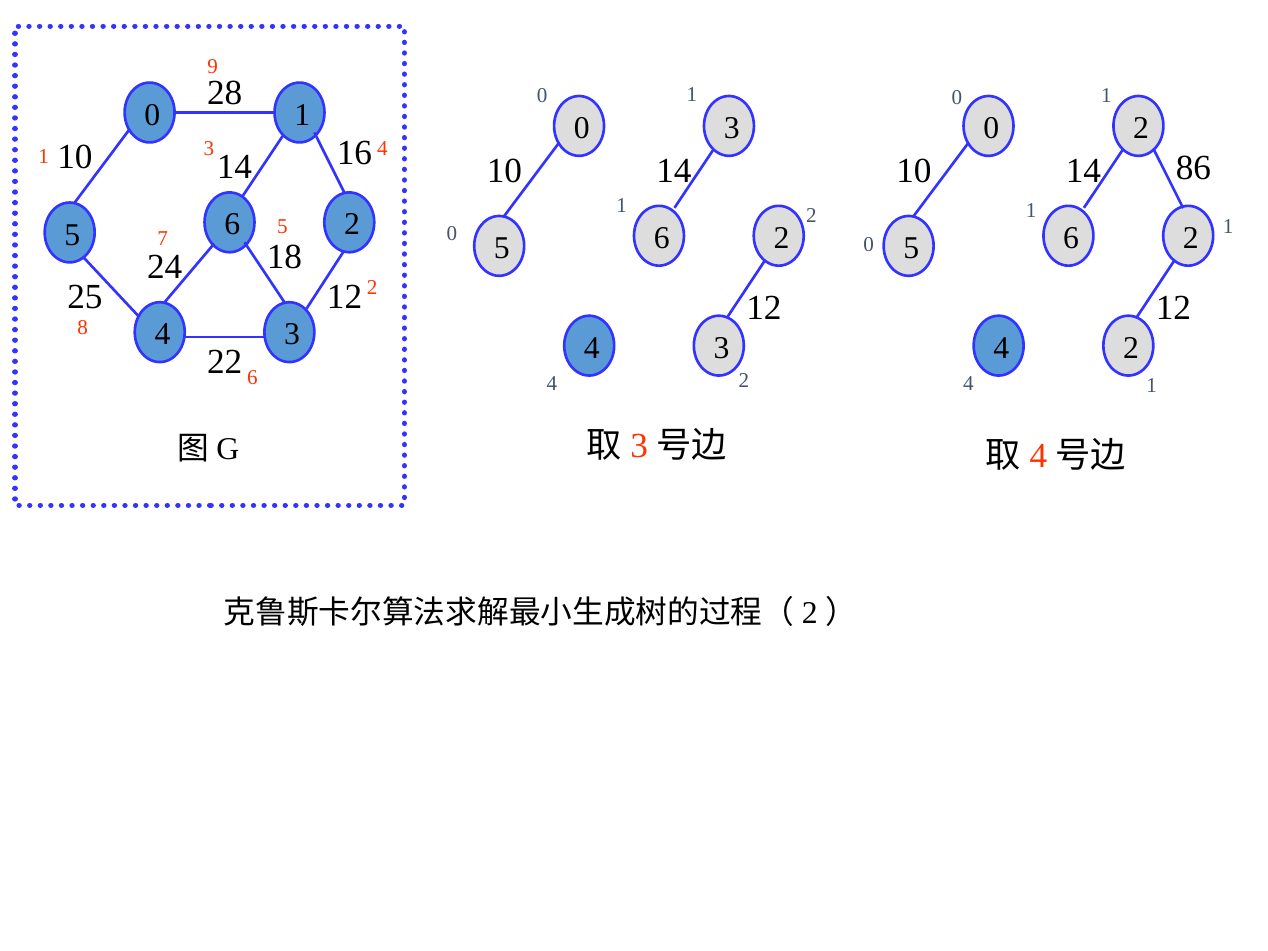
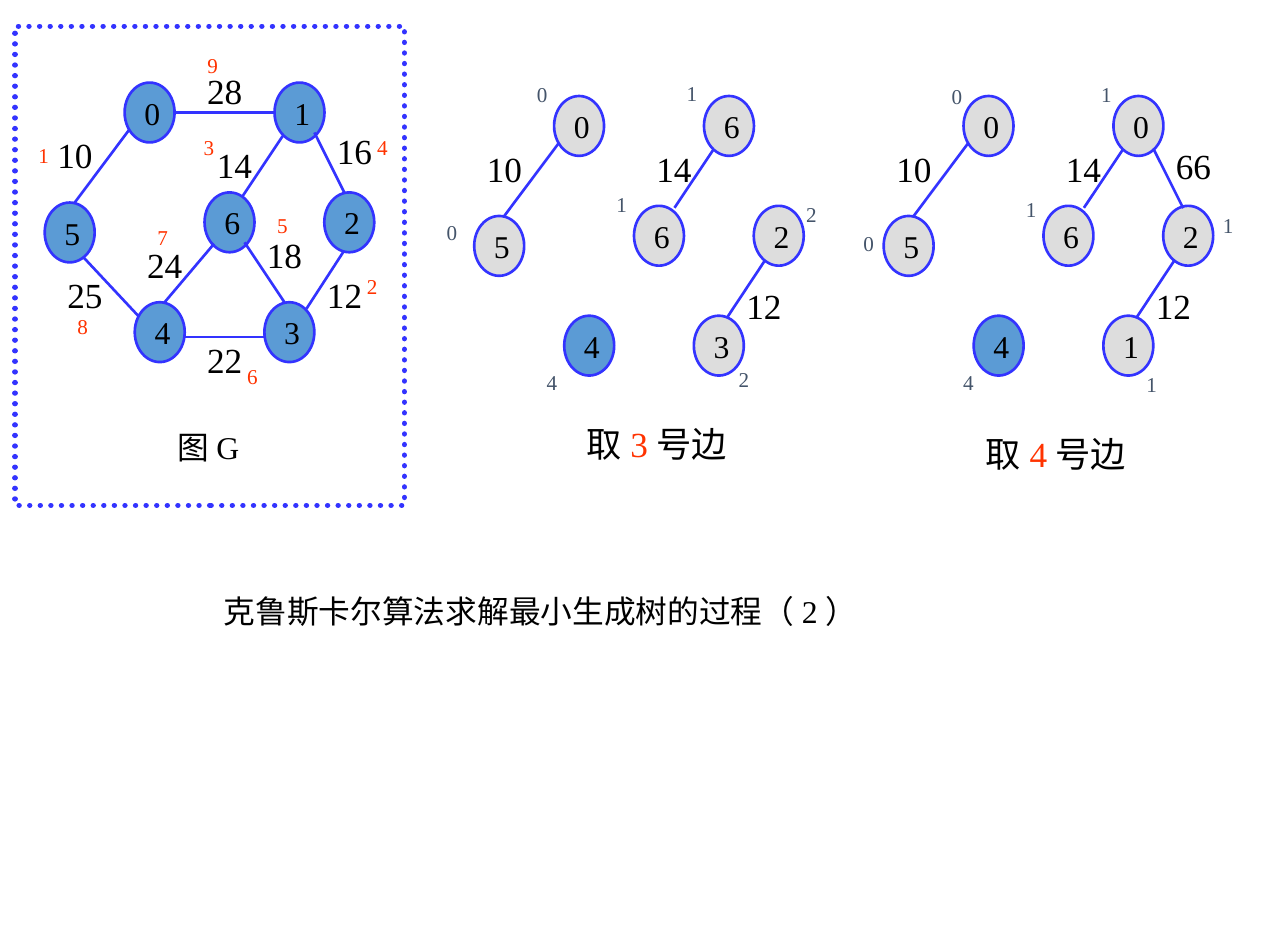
0 3: 3 -> 6
0 2: 2 -> 0
86: 86 -> 66
2 at (1131, 348): 2 -> 1
